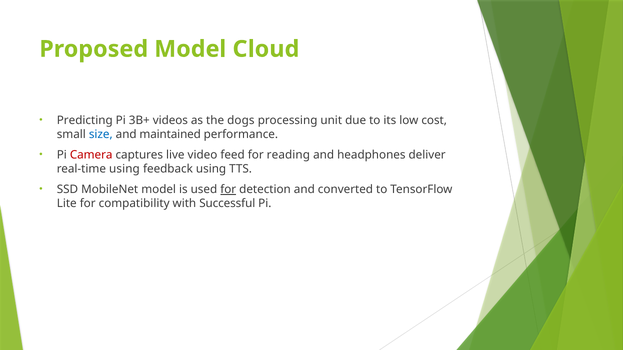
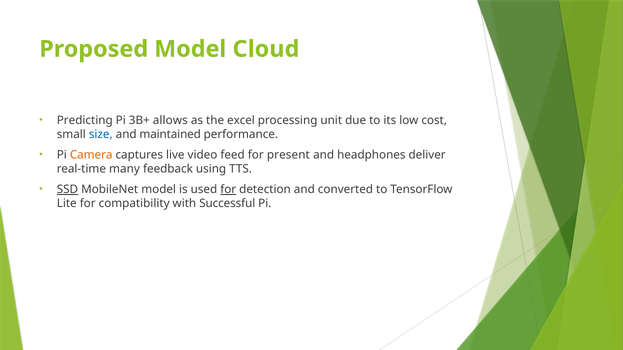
videos: videos -> allows
dogs: dogs -> excel
Camera colour: red -> orange
reading: reading -> present
real-time using: using -> many
SSD underline: none -> present
